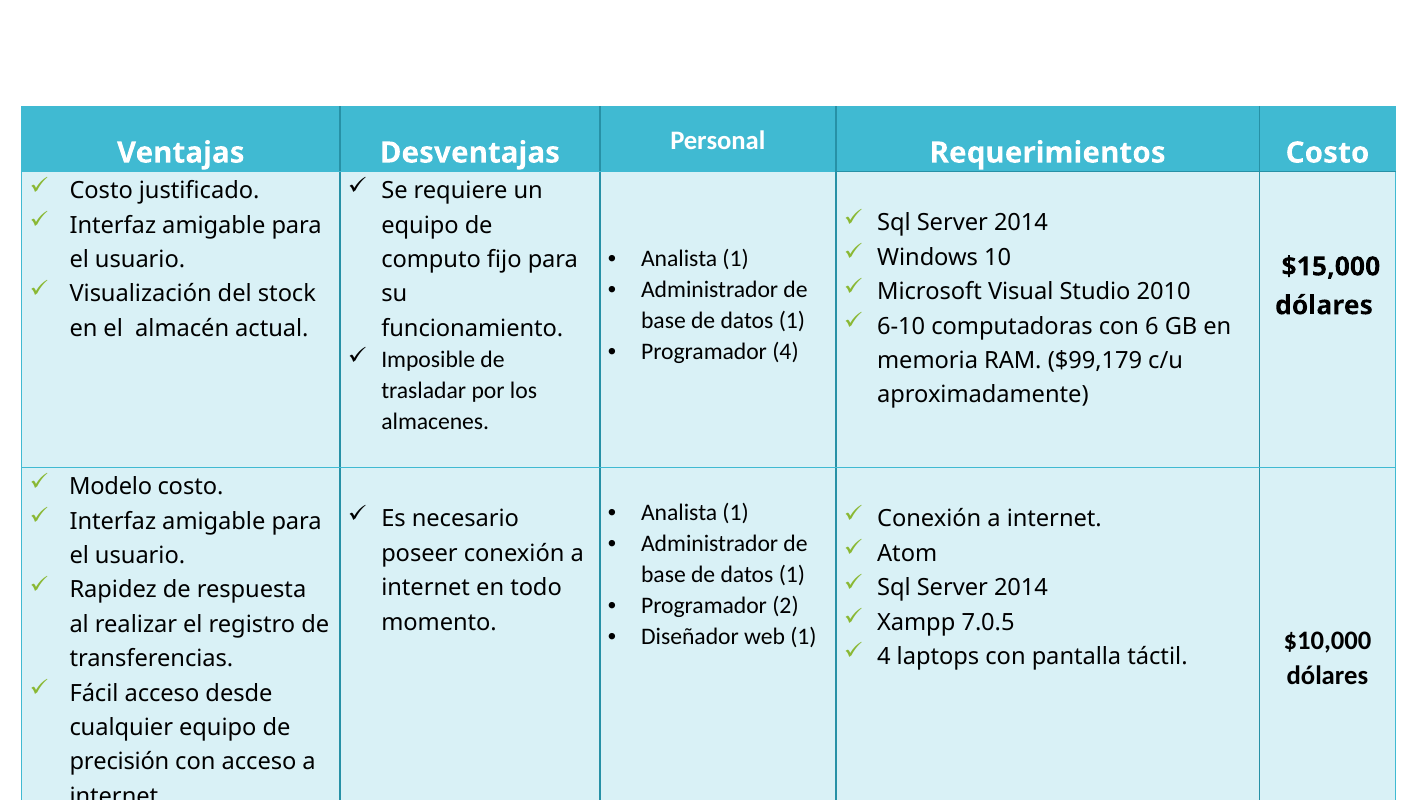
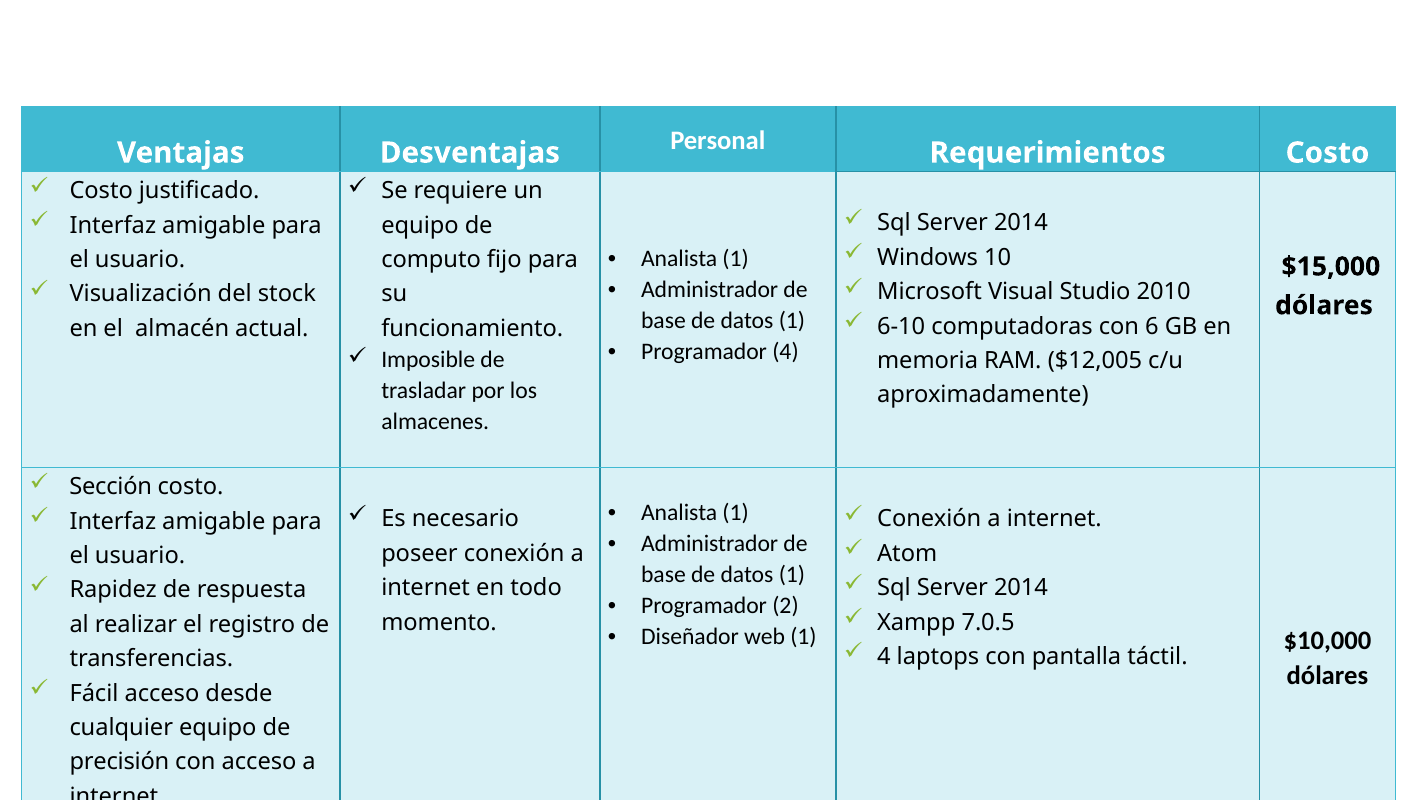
$99,179: $99,179 -> $12,005
Modelo: Modelo -> Sección
